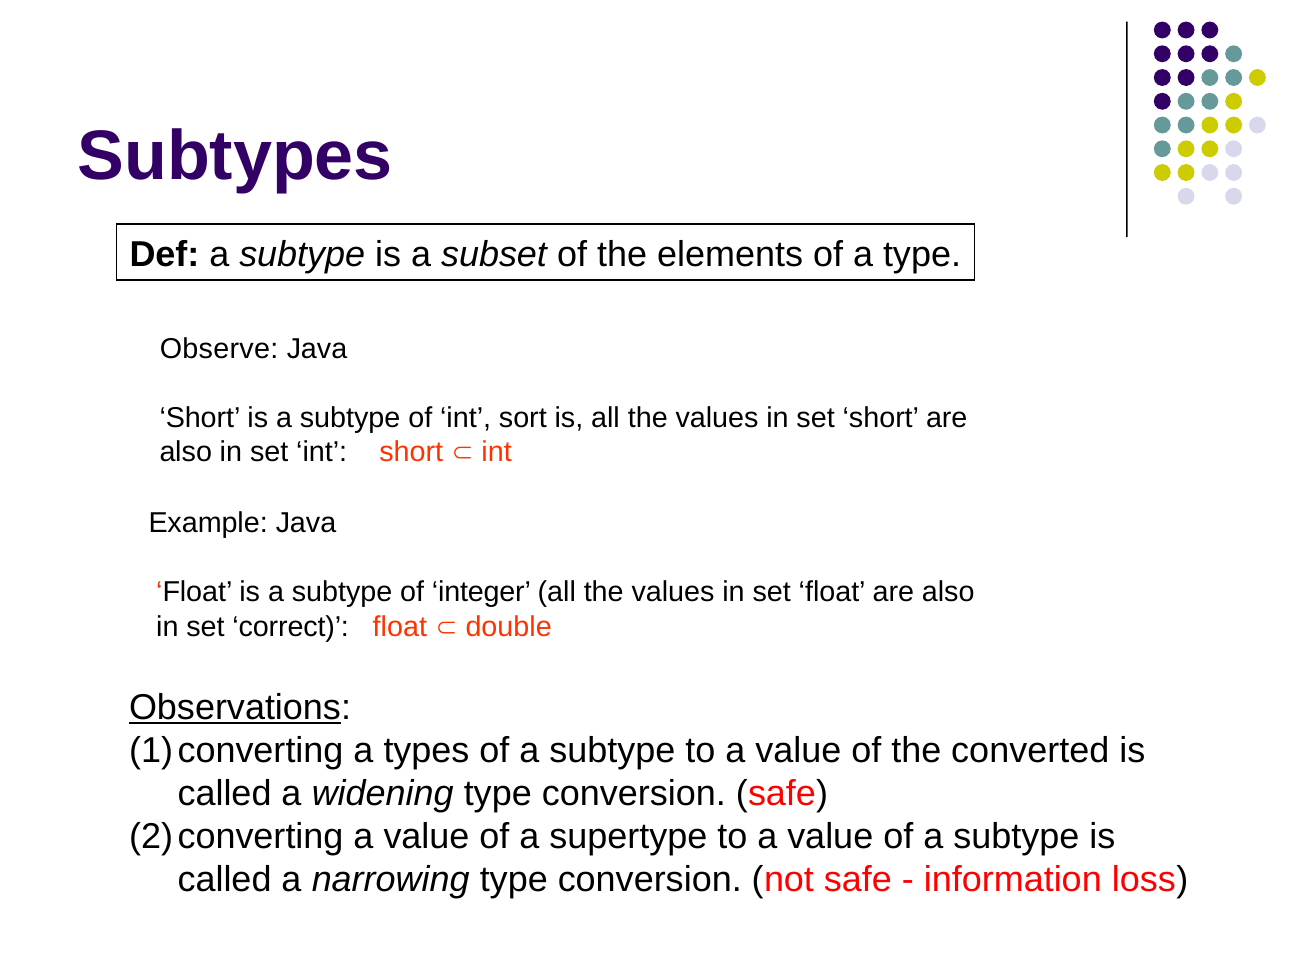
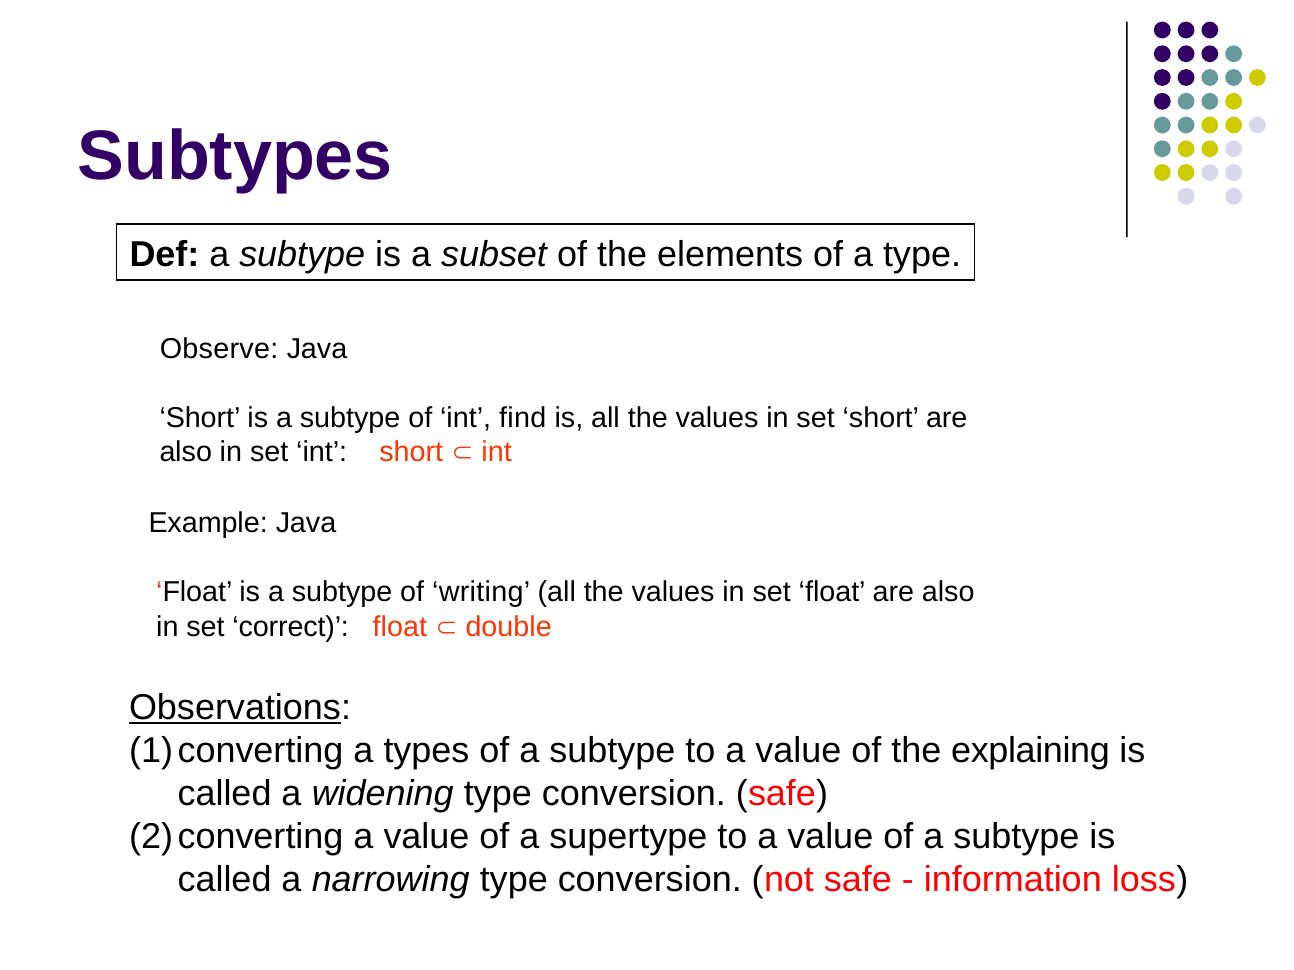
sort: sort -> find
integer: integer -> writing
converted: converted -> explaining
